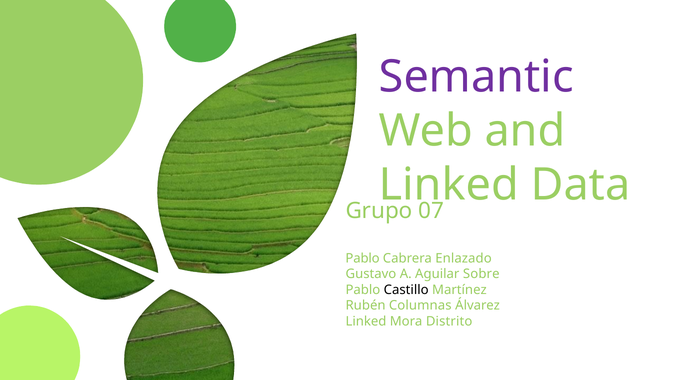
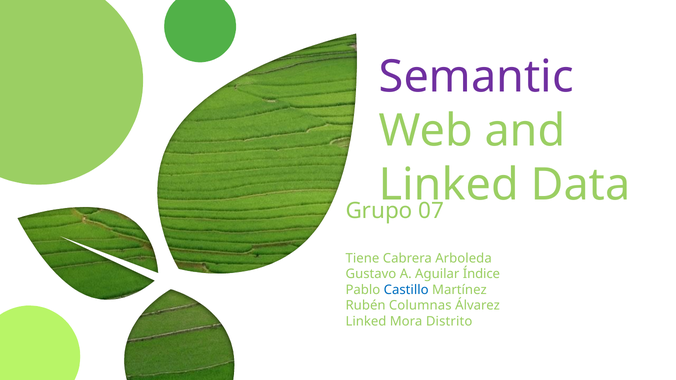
Pablo at (363, 259): Pablo -> Tiene
Enlazado: Enlazado -> Arboleda
Sobre: Sobre -> Índice
Castillo colour: black -> blue
